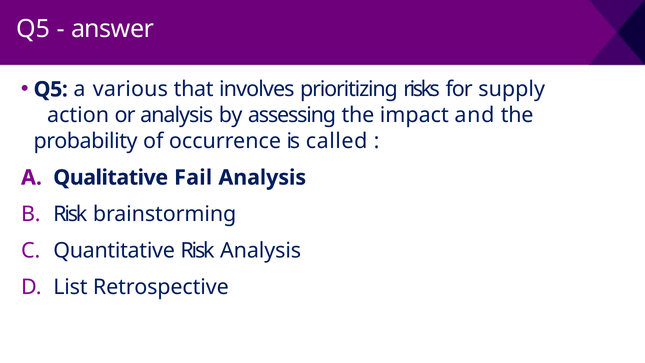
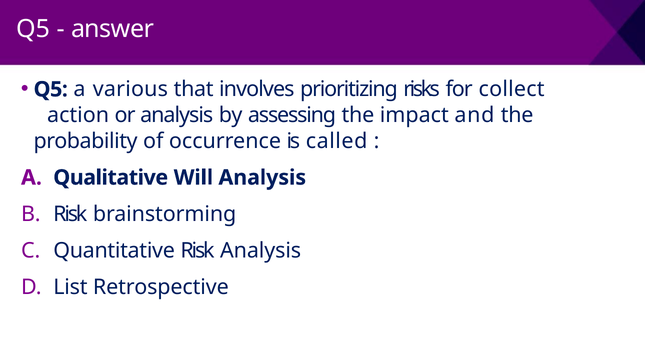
supply: supply -> collect
Fail: Fail -> Will
